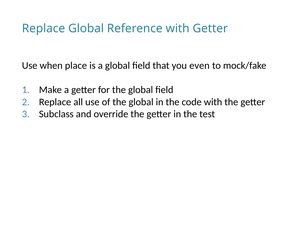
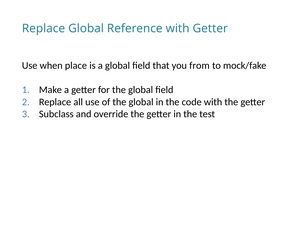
even: even -> from
